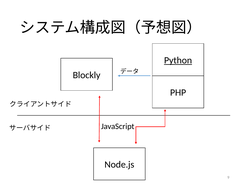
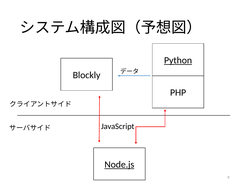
Node.js underline: none -> present
